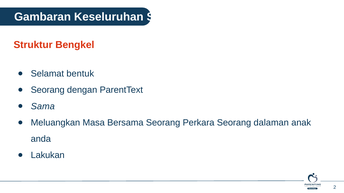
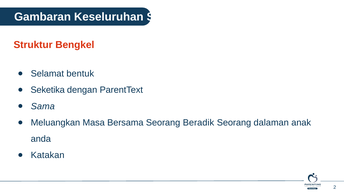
Seorang at (48, 90): Seorang -> Seketika
Perkara: Perkara -> Beradik
Lakukan: Lakukan -> Katakan
